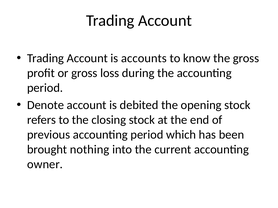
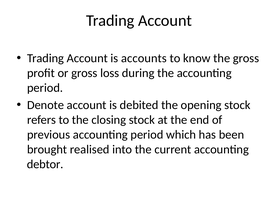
nothing: nothing -> realised
owner: owner -> debtor
